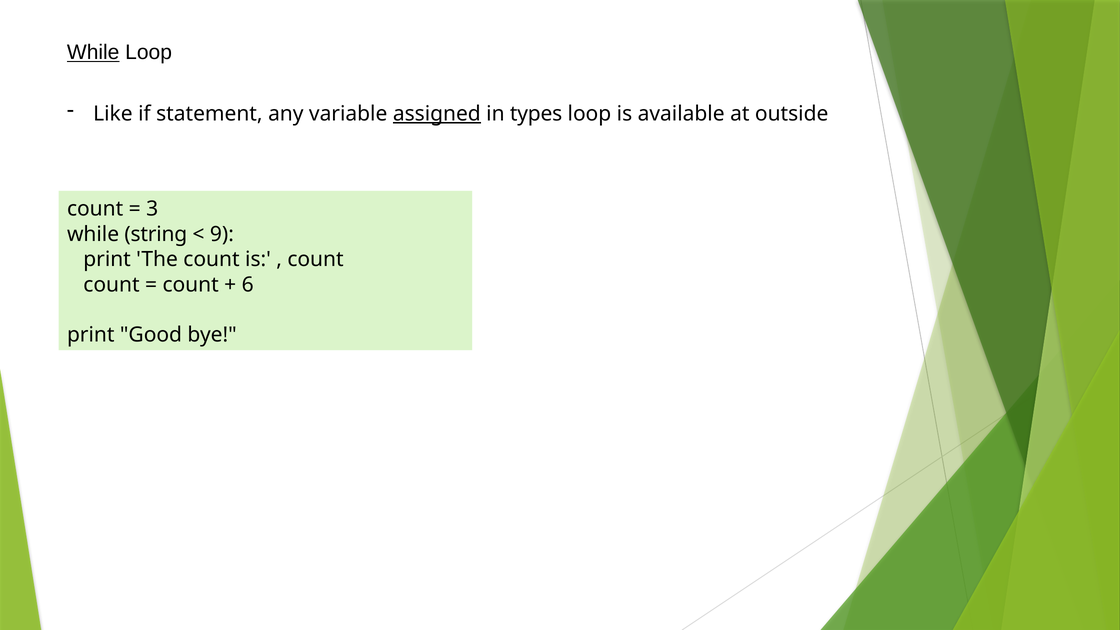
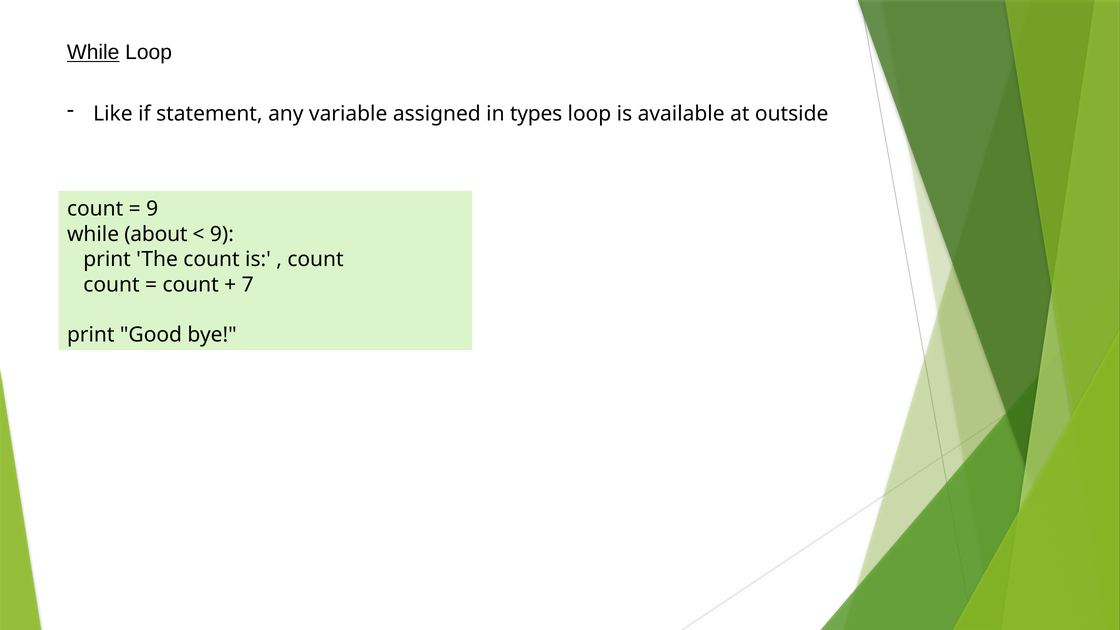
assigned underline: present -> none
3 at (152, 209): 3 -> 9
string: string -> about
6: 6 -> 7
